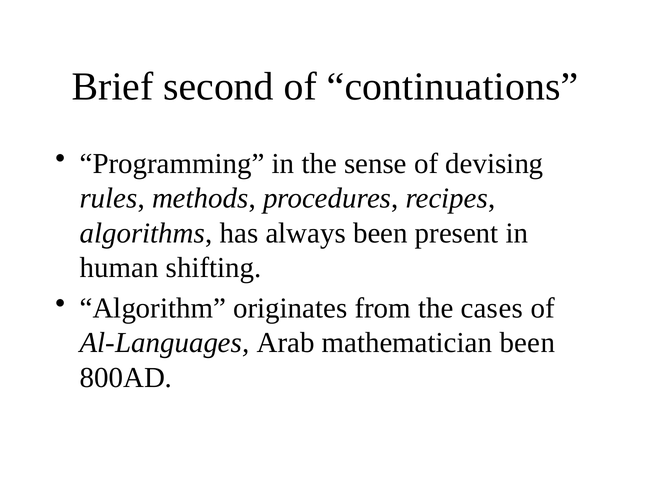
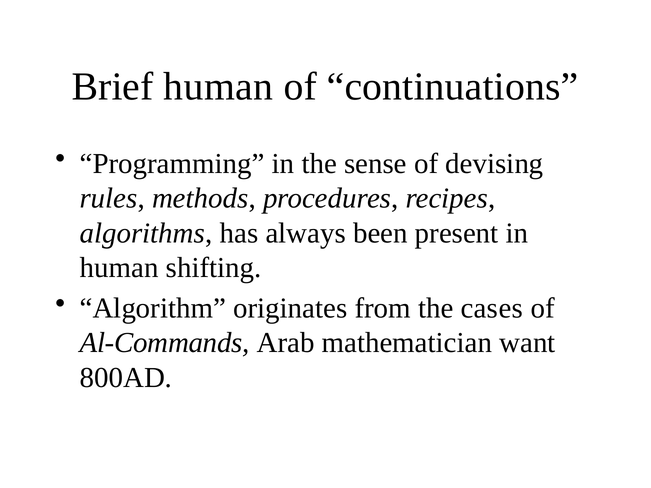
Brief second: second -> human
Al-Languages: Al-Languages -> Al-Commands
mathematician been: been -> want
